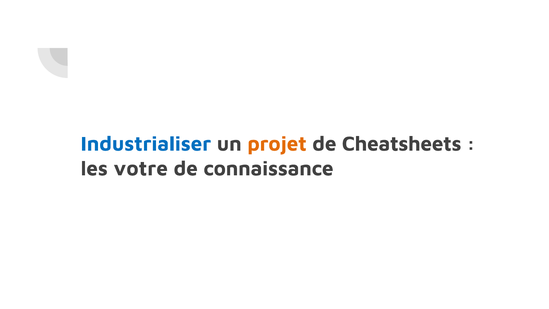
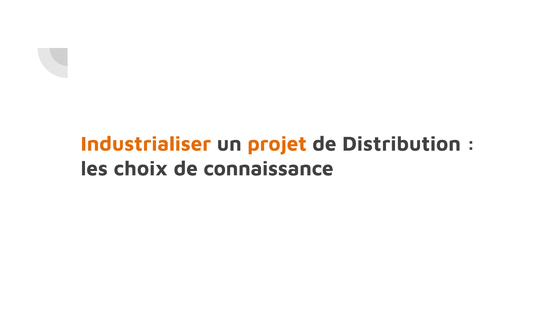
Industrialiser colour: blue -> orange
Cheatsheets: Cheatsheets -> Distribution
votre: votre -> choix
